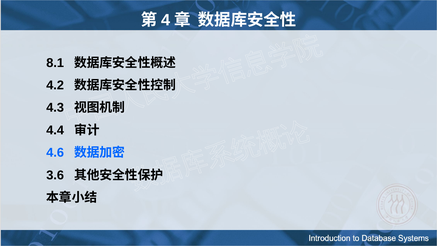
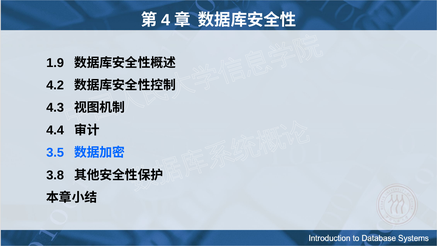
8.1: 8.1 -> 1.9
4.6: 4.6 -> 3.5
3.6: 3.6 -> 3.8
